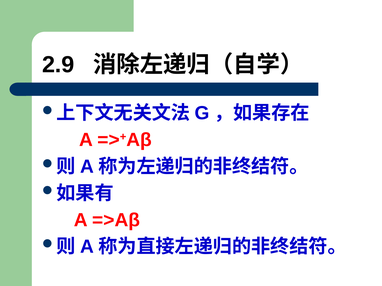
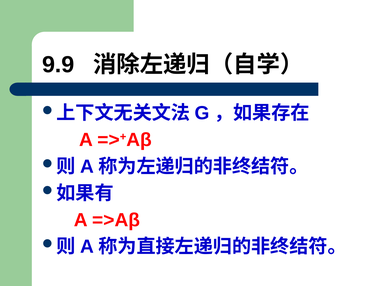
2.9: 2.9 -> 9.9
